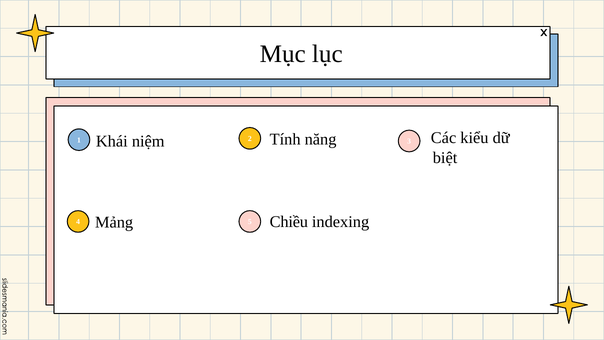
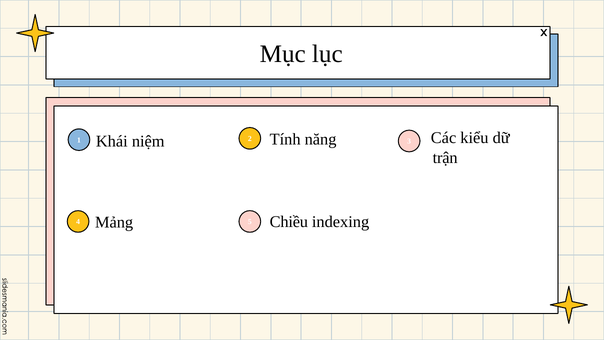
biệt: biệt -> trận
